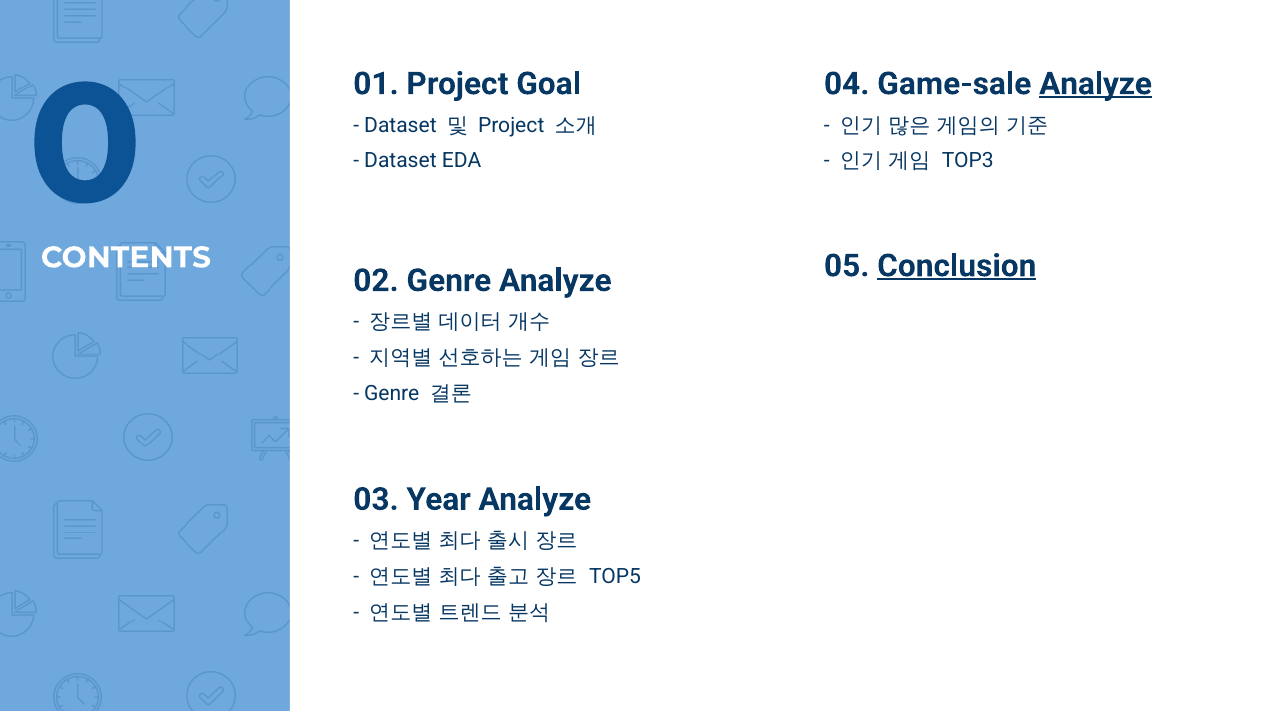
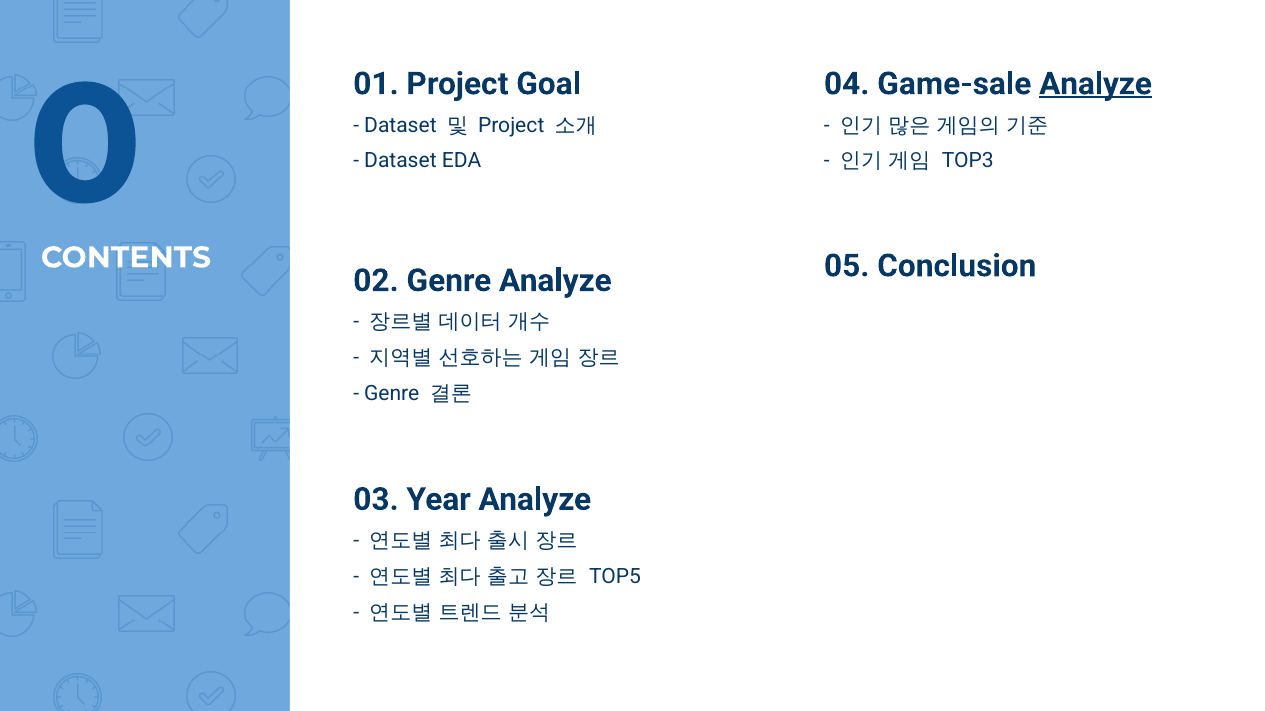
Conclusion underline: present -> none
